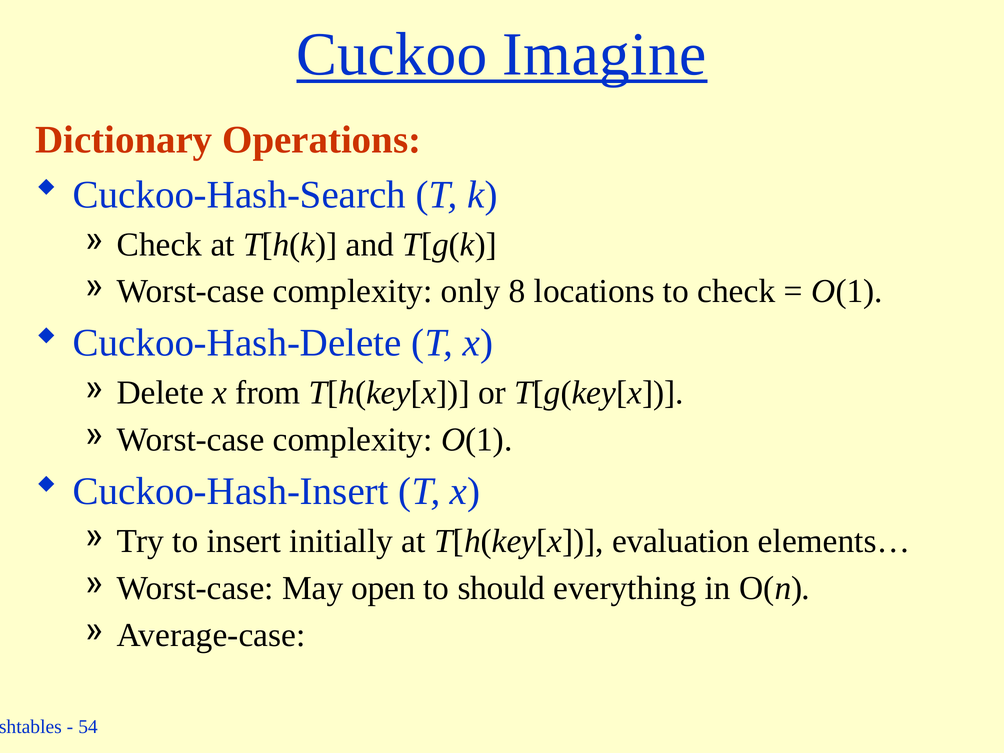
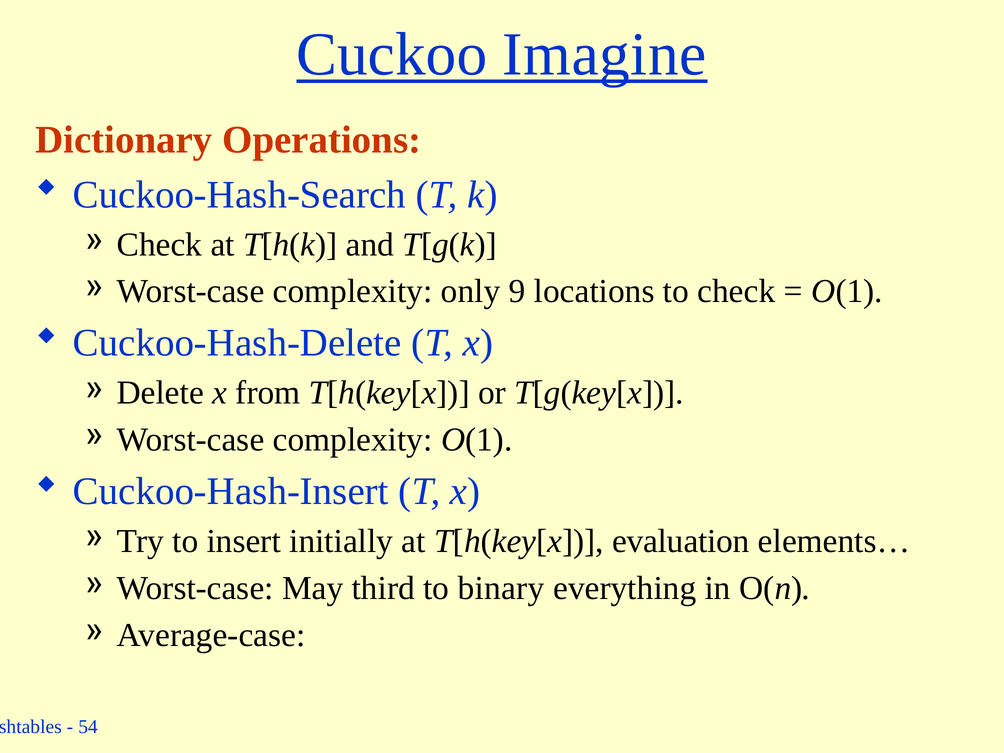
8: 8 -> 9
open: open -> third
should: should -> binary
